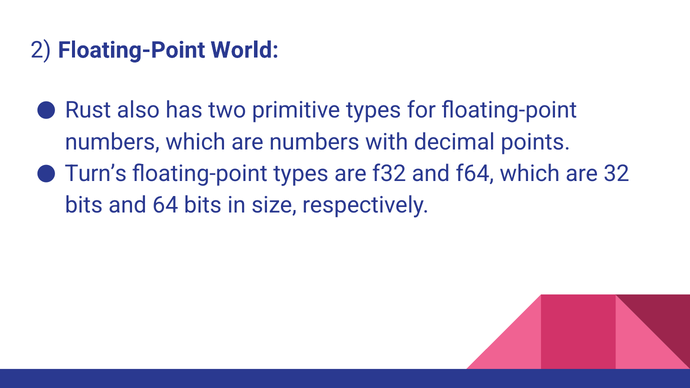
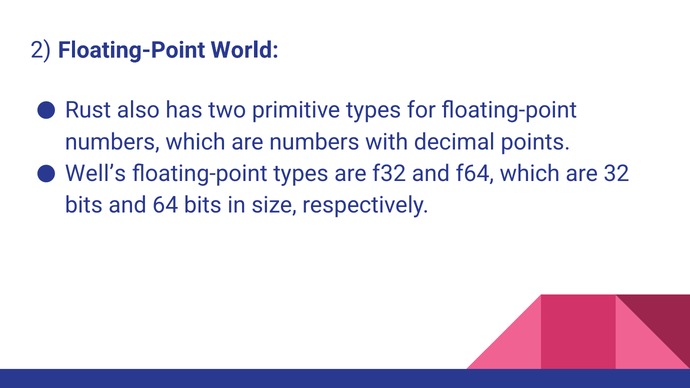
Turn’s: Turn’s -> Well’s
